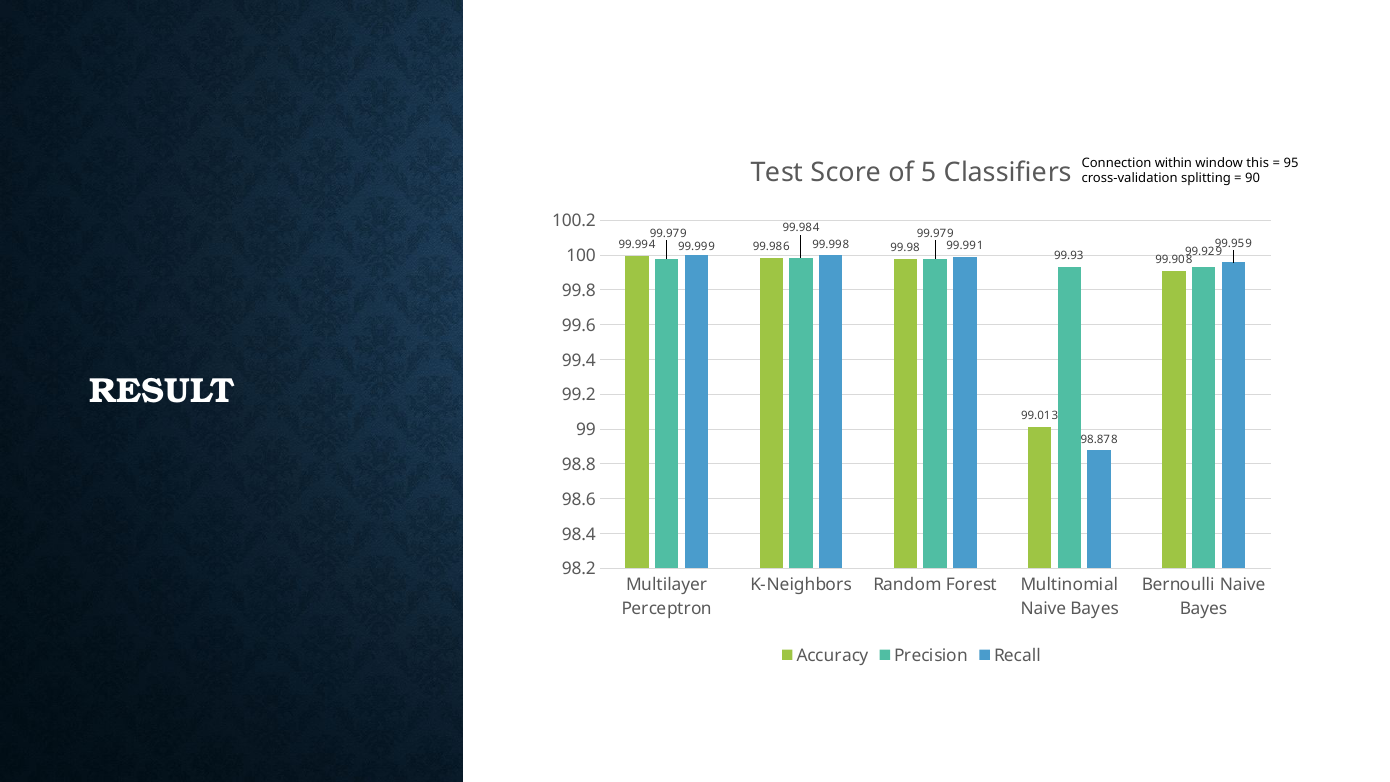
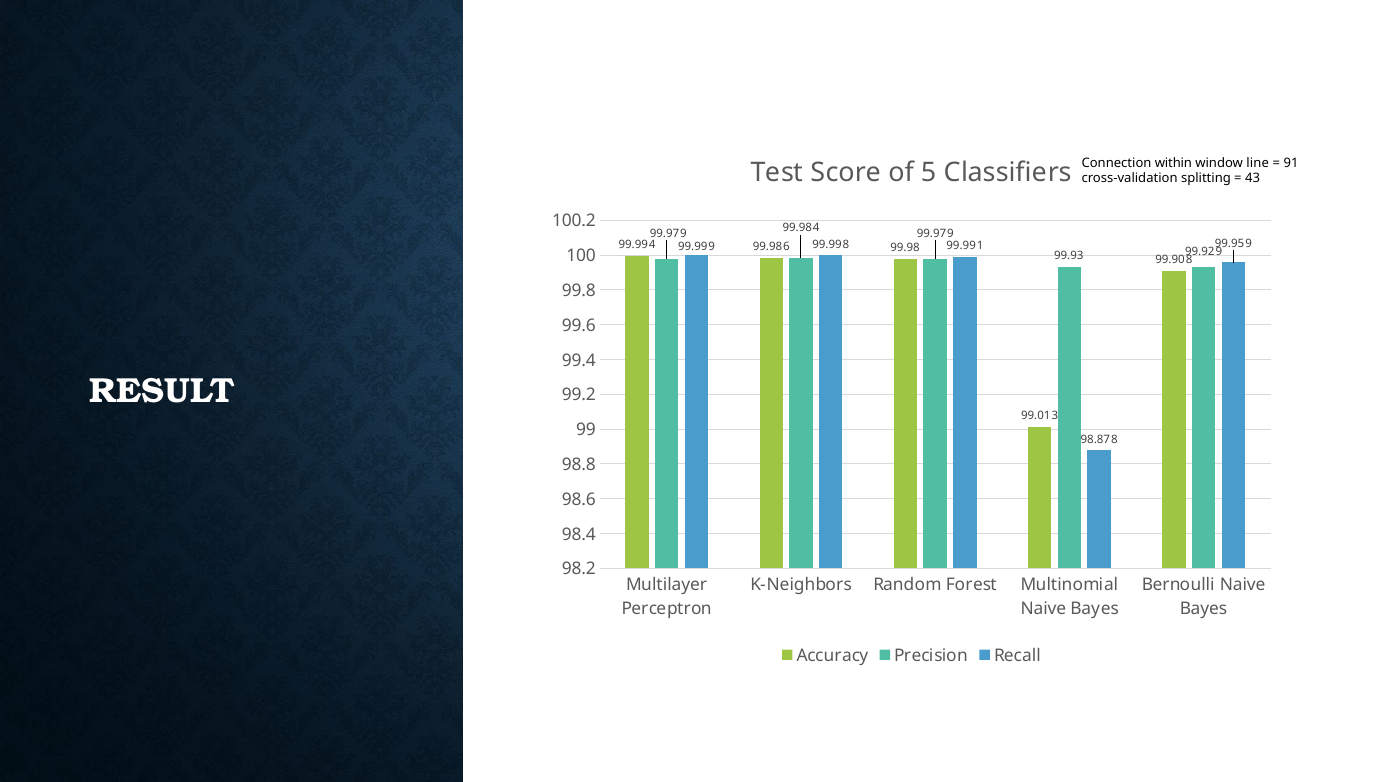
this: this -> line
95: 95 -> 91
90: 90 -> 43
